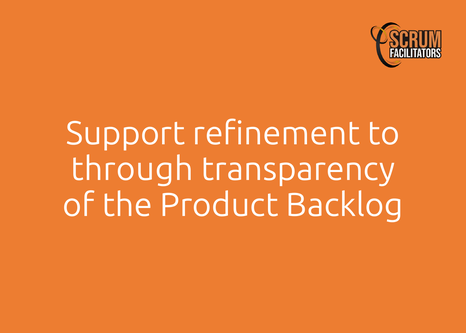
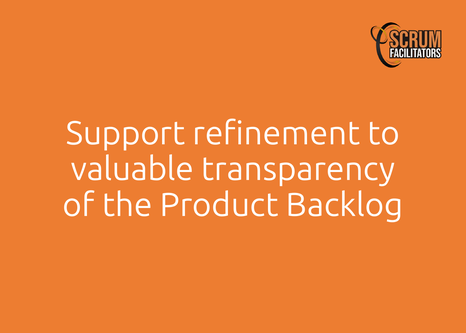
through: through -> valuable
